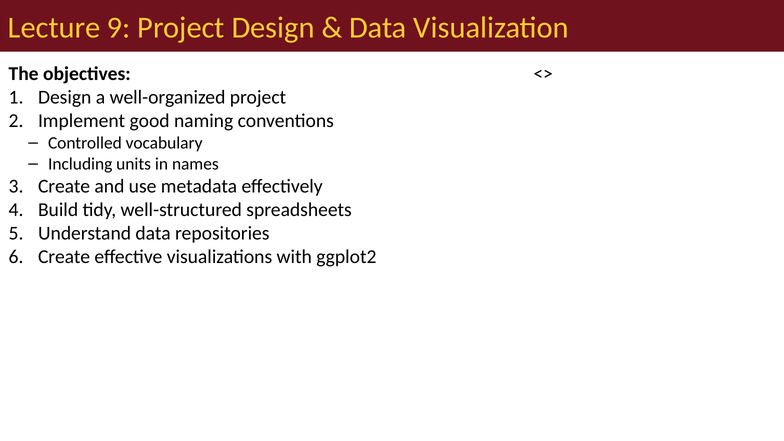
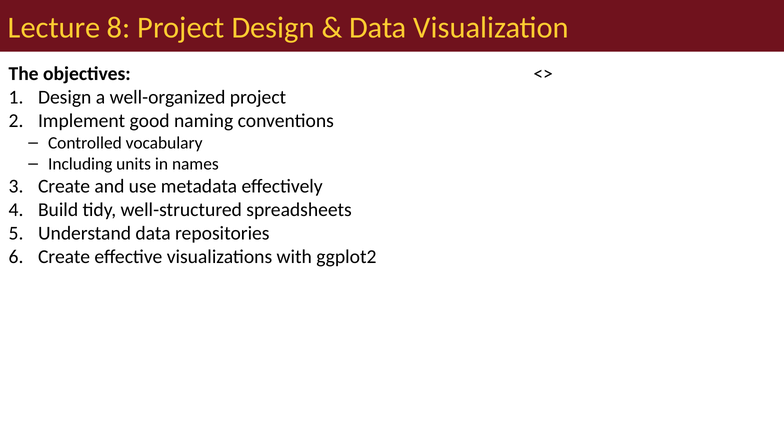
9: 9 -> 8
